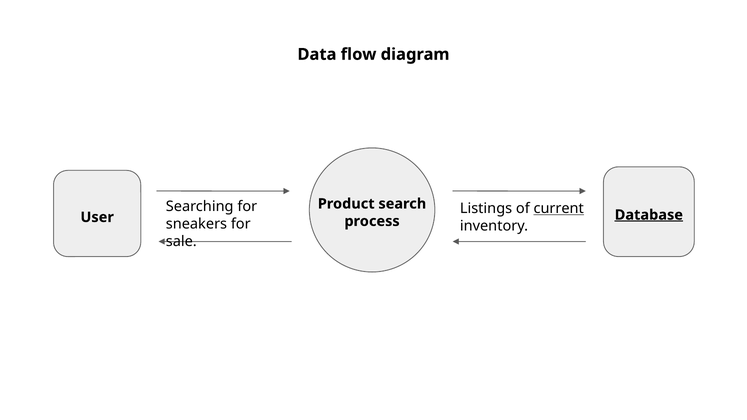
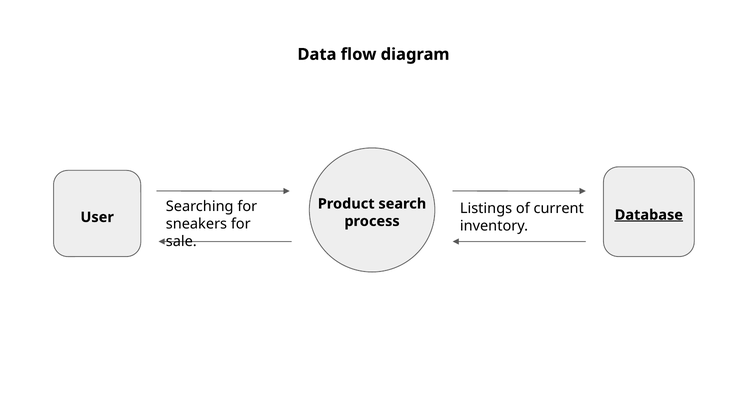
current underline: present -> none
